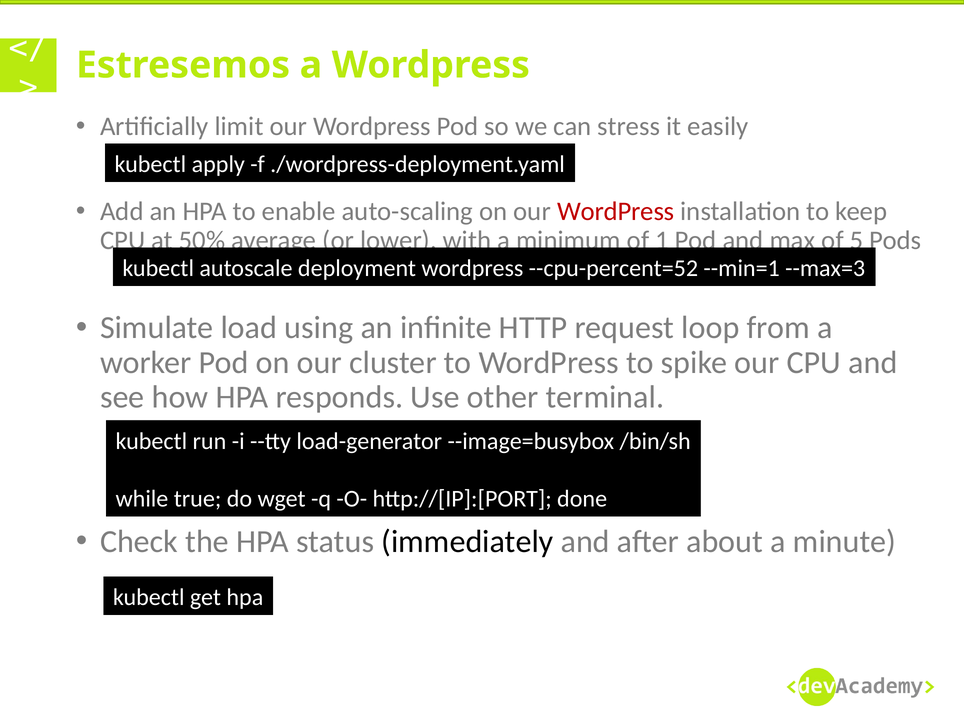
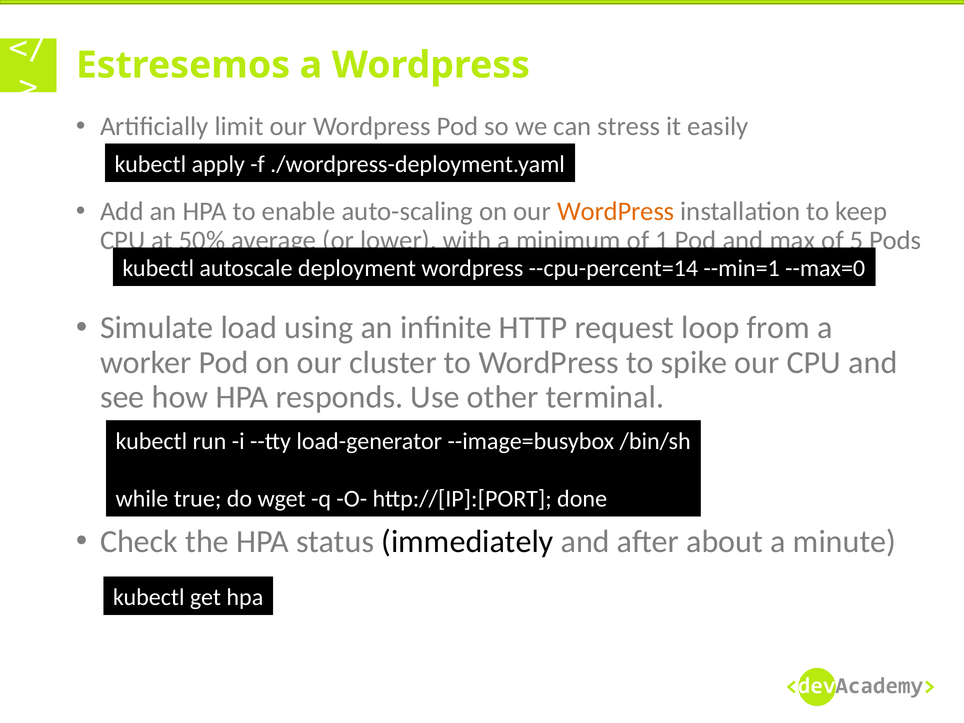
WordPress at (616, 211) colour: red -> orange
--cpu-percent=52: --cpu-percent=52 -> --cpu-percent=14
--max=3: --max=3 -> --max=0
